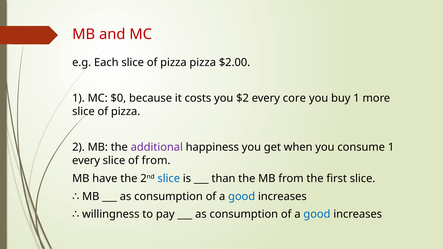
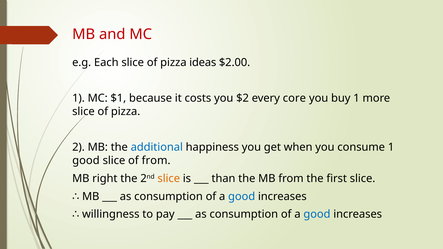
pizza pizza: pizza -> ideas
$0: $0 -> $1
additional colour: purple -> blue
every at (86, 161): every -> good
have: have -> right
slice at (169, 179) colour: blue -> orange
